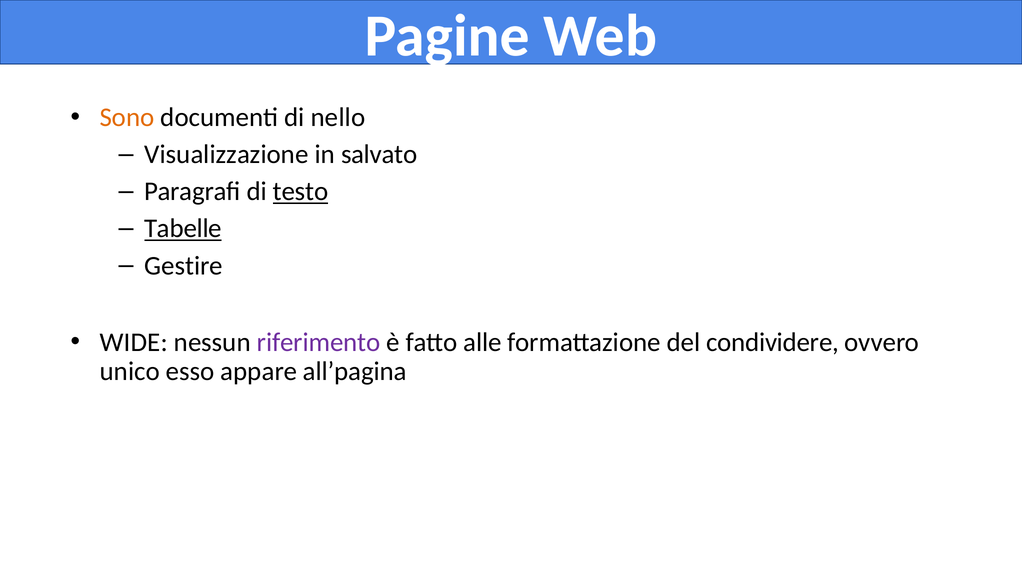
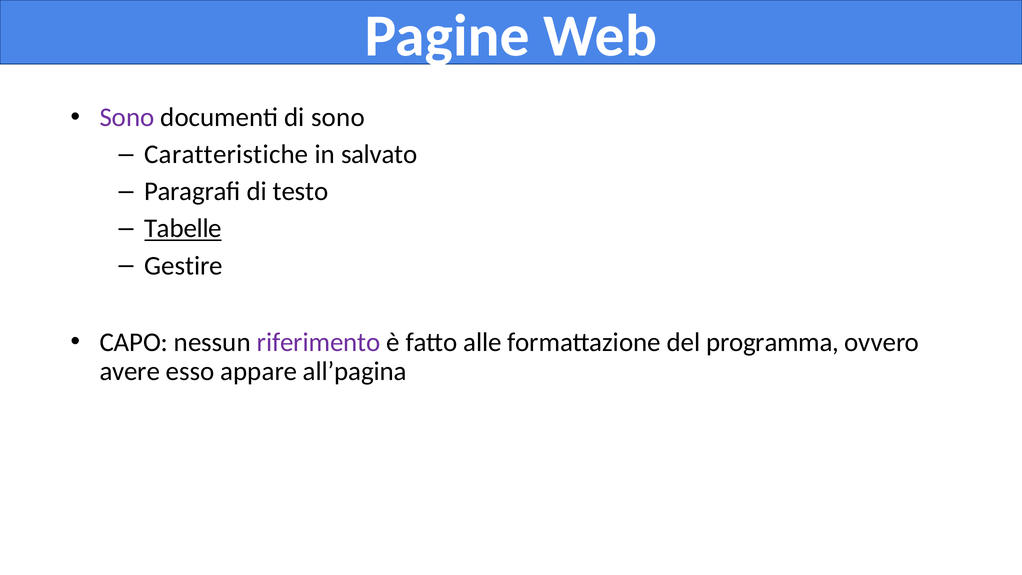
Sono at (127, 117) colour: orange -> purple
di nello: nello -> sono
Visualizzazione: Visualizzazione -> Caratteristiche
testo underline: present -> none
WIDE: WIDE -> CAPO
condividere: condividere -> programma
unico: unico -> avere
